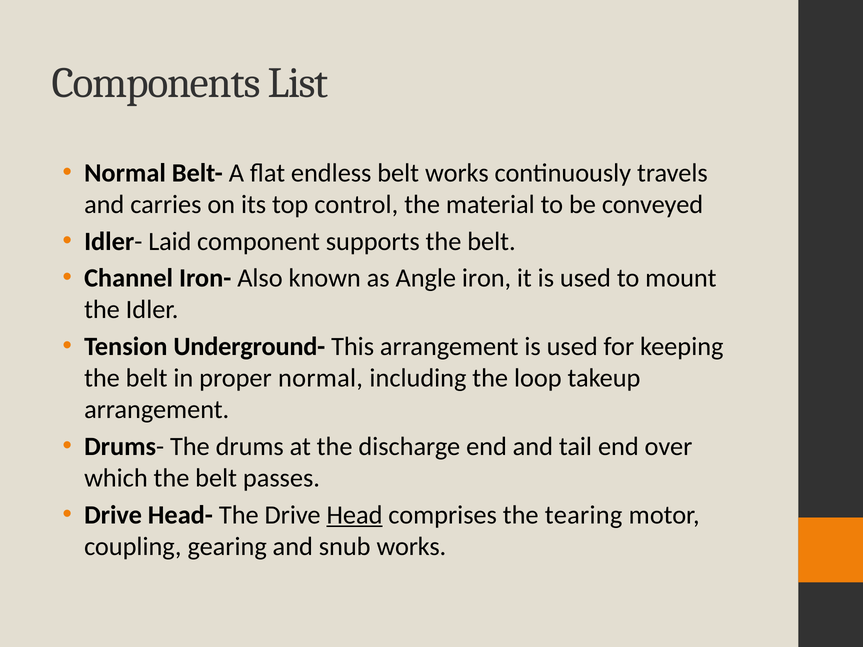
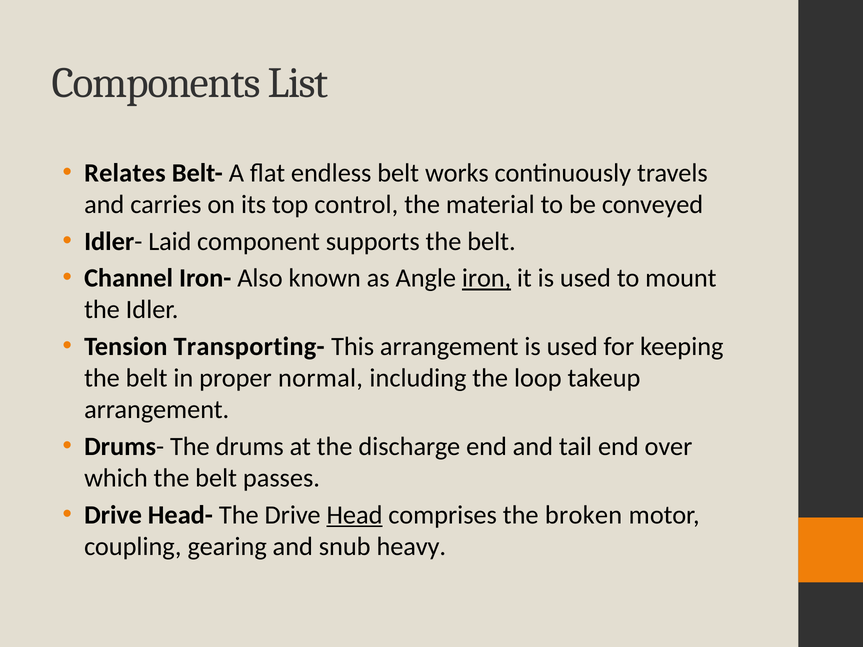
Normal at (125, 173): Normal -> Relates
iron underline: none -> present
Underground-: Underground- -> Transporting-
tearing: tearing -> broken
snub works: works -> heavy
